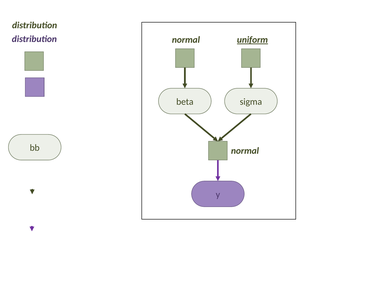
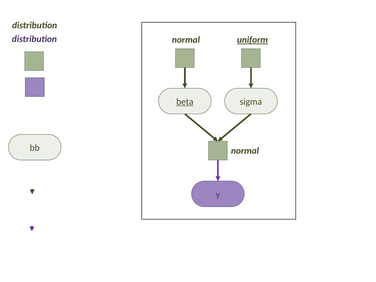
beta underline: none -> present
